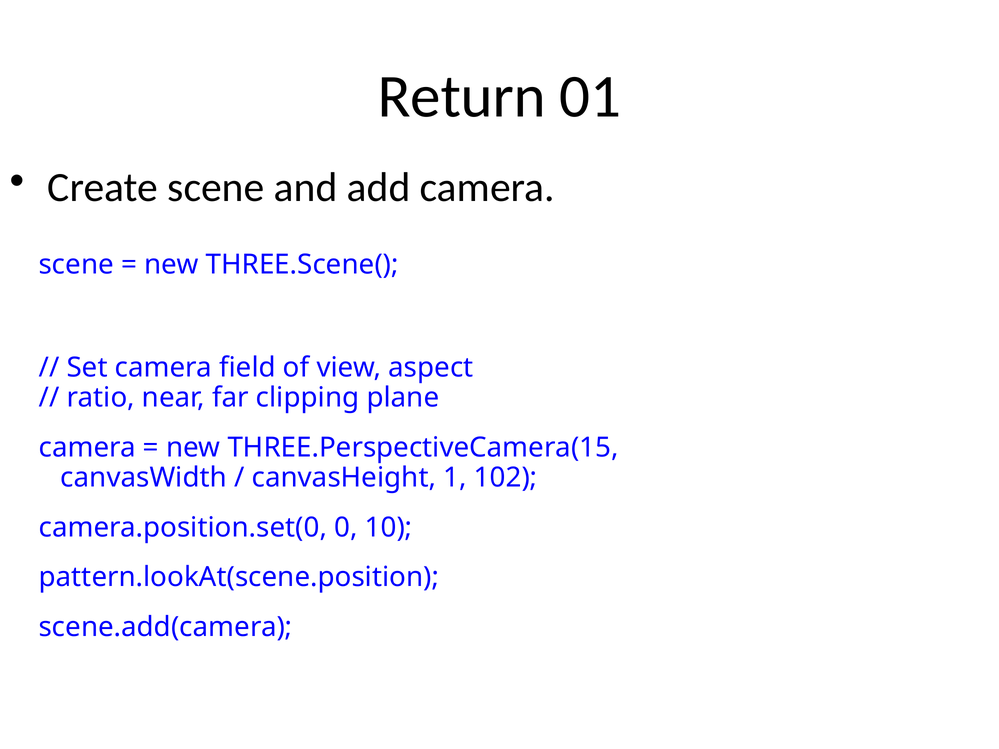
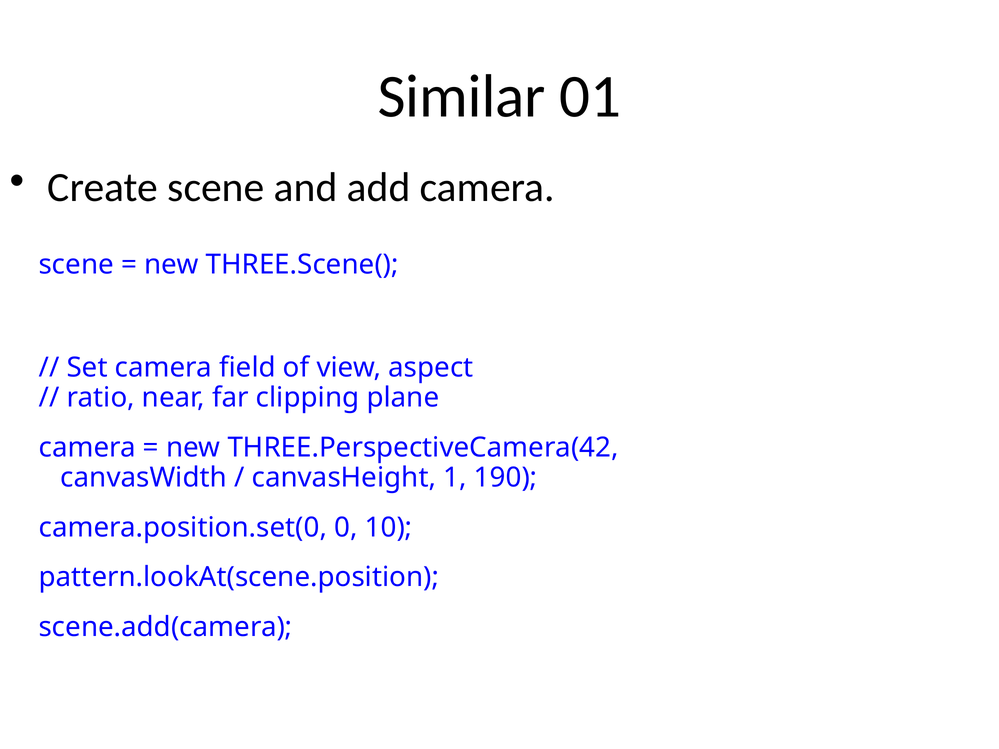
Return: Return -> Similar
THREE.PerspectiveCamera(15: THREE.PerspectiveCamera(15 -> THREE.PerspectiveCamera(42
102: 102 -> 190
